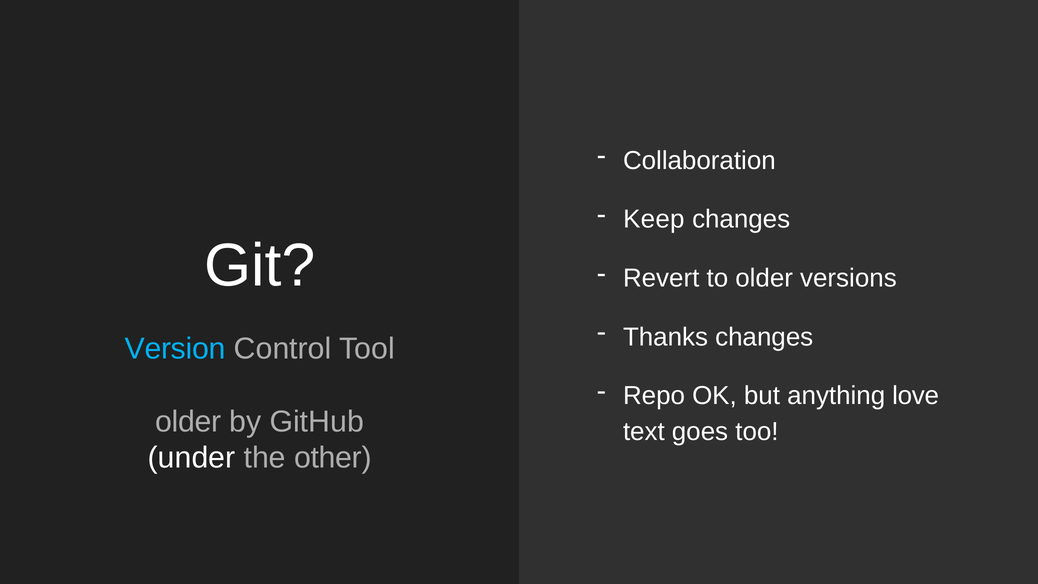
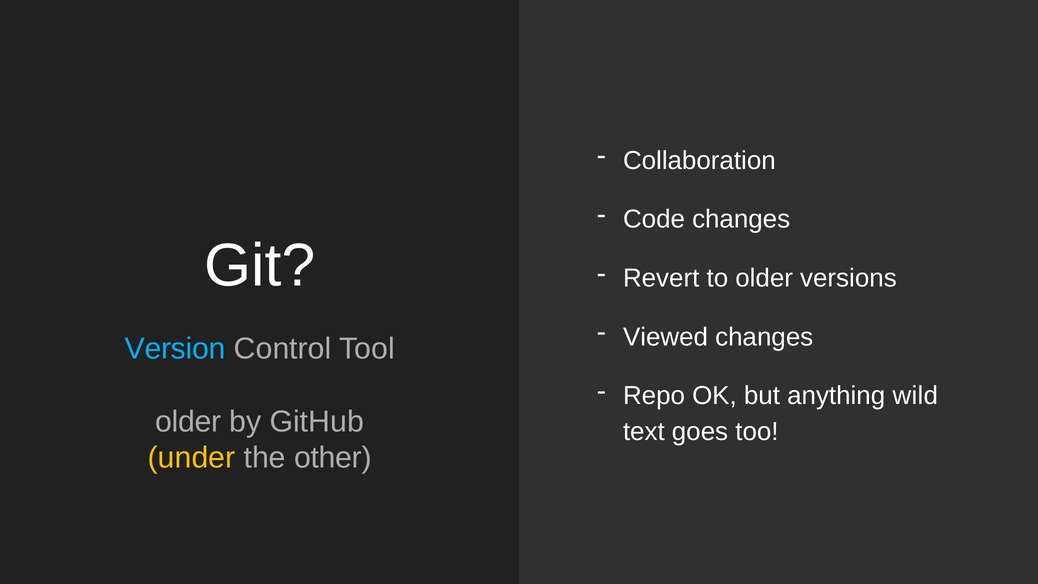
Keep: Keep -> Code
Thanks: Thanks -> Viewed
love: love -> wild
under colour: white -> yellow
